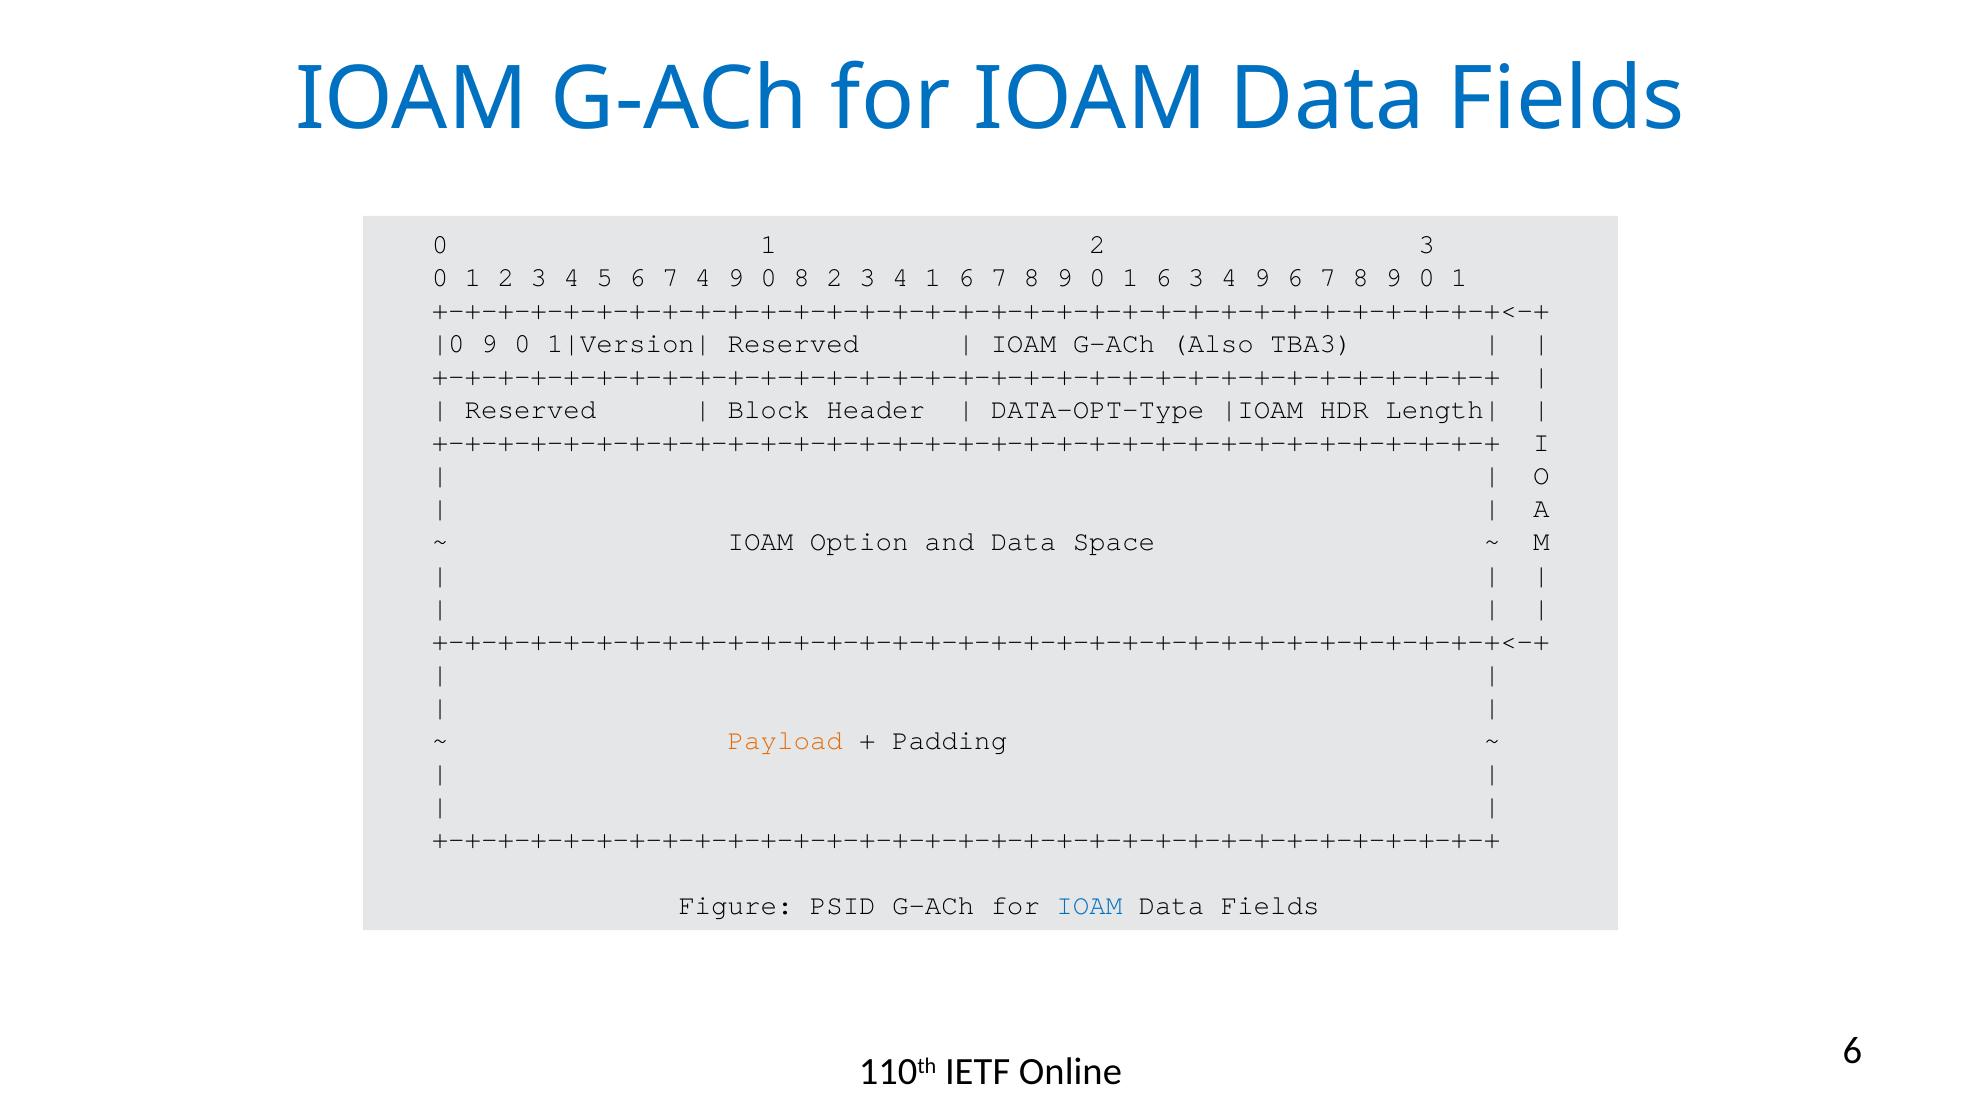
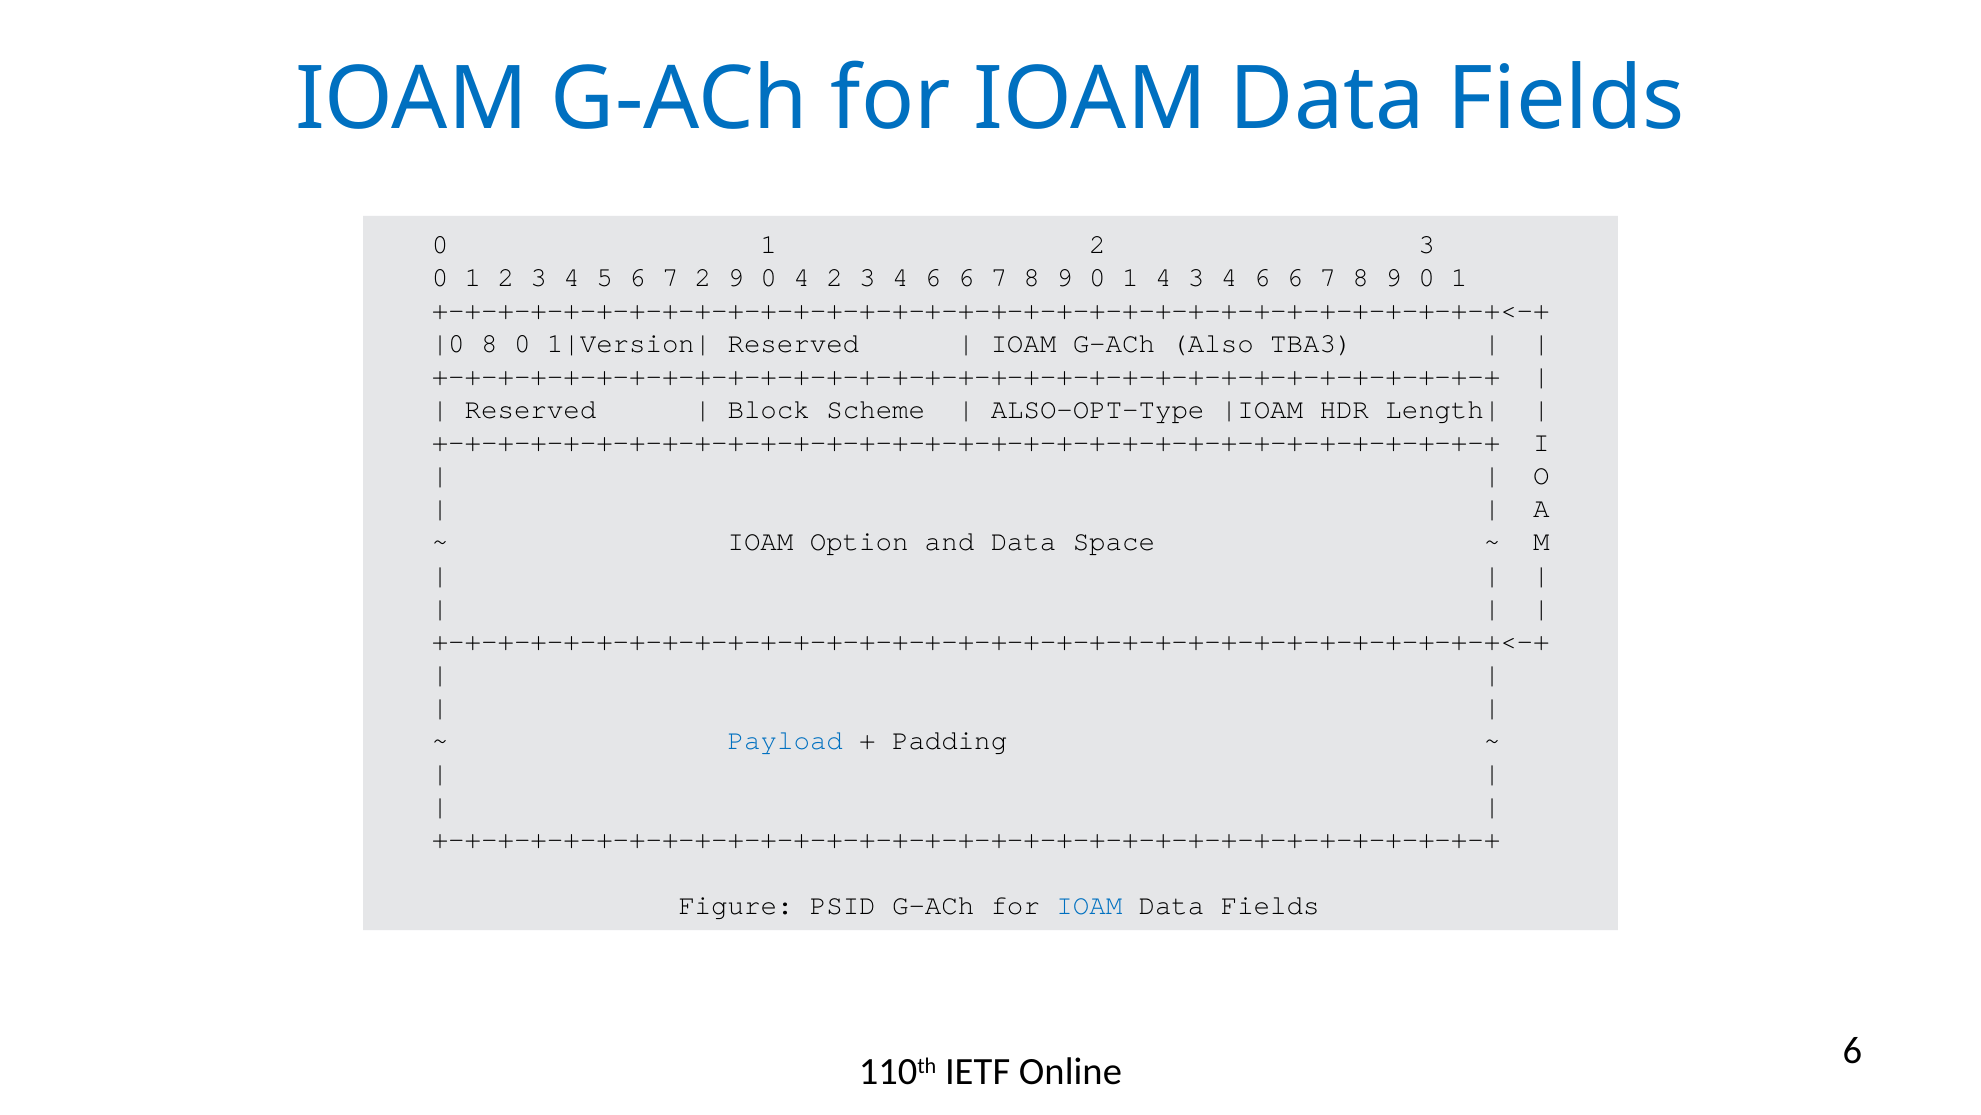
7 4: 4 -> 2
0 8: 8 -> 4
2 3 4 1: 1 -> 6
0 1 6: 6 -> 4
9 at (1262, 277): 9 -> 6
9 at (489, 343): 9 -> 8
Header: Header -> Scheme
DATA-OPT-Type: DATA-OPT-Type -> ALSO-OPT-Type
Payload colour: orange -> blue
